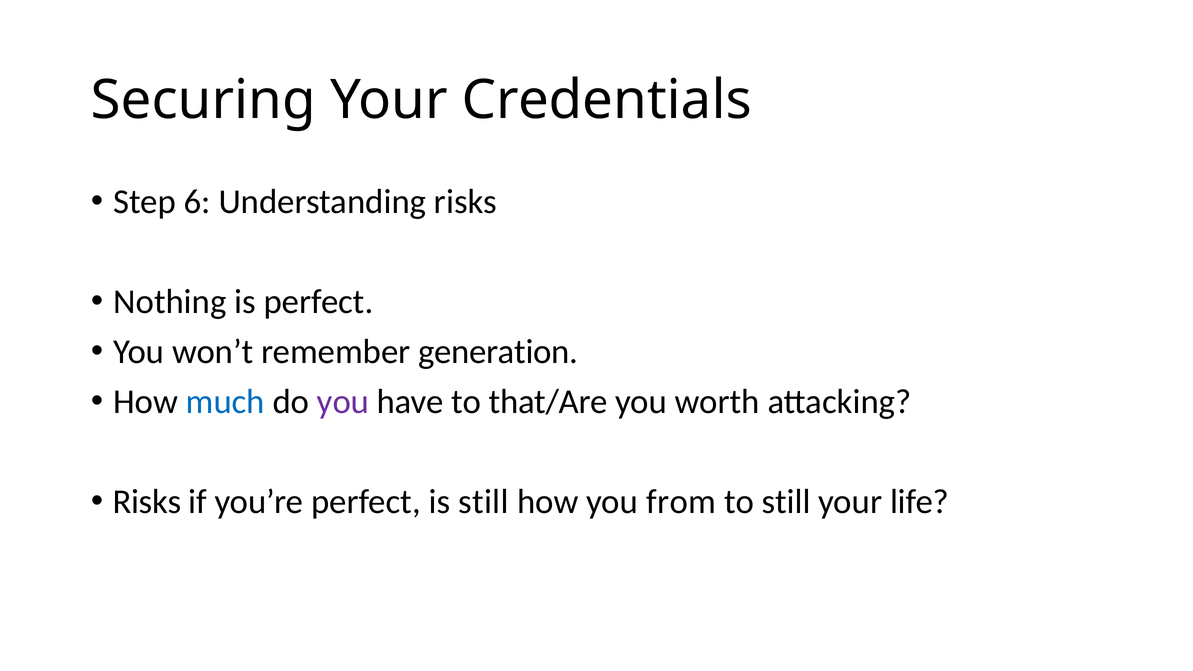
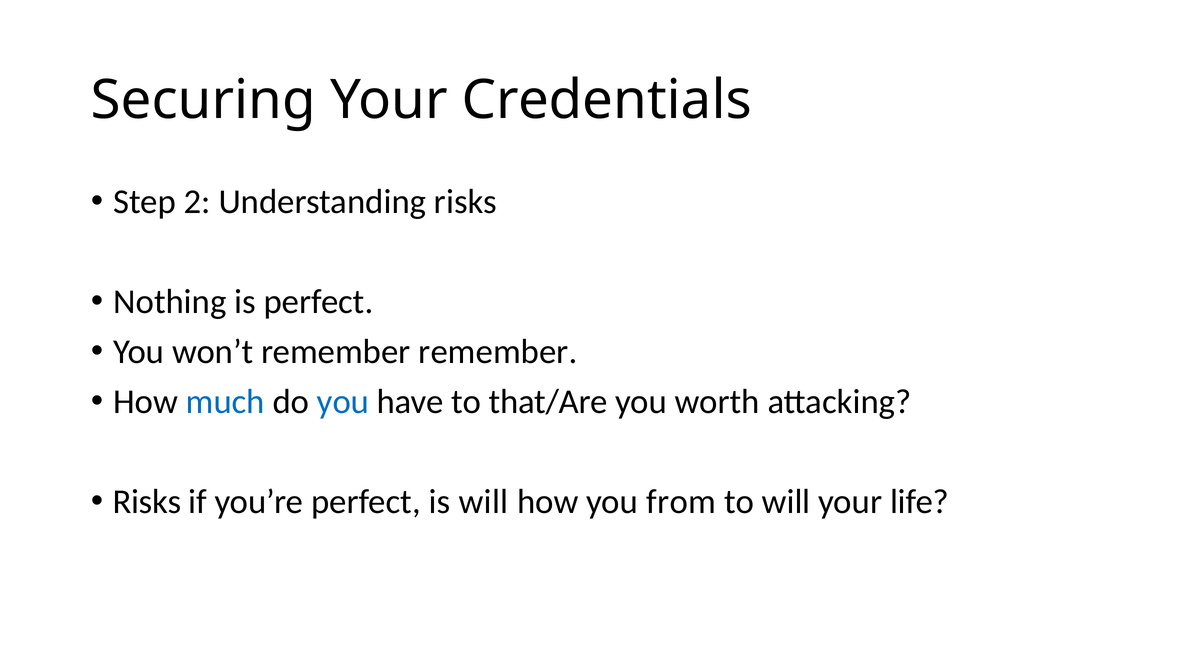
6: 6 -> 2
remember generation: generation -> remember
you at (343, 402) colour: purple -> blue
is still: still -> will
to still: still -> will
